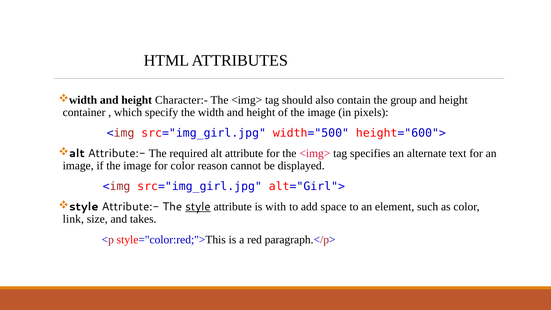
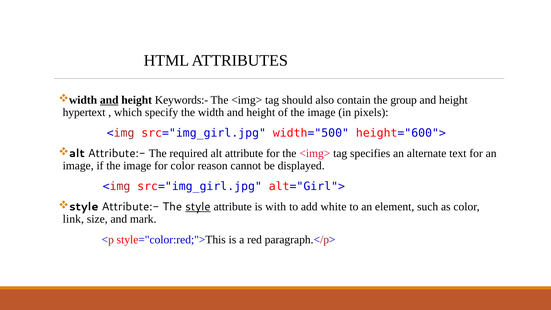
and at (109, 100) underline: none -> present
Character:-: Character:- -> Keywords:-
container: container -> hypertext
space: space -> white
takes: takes -> mark
